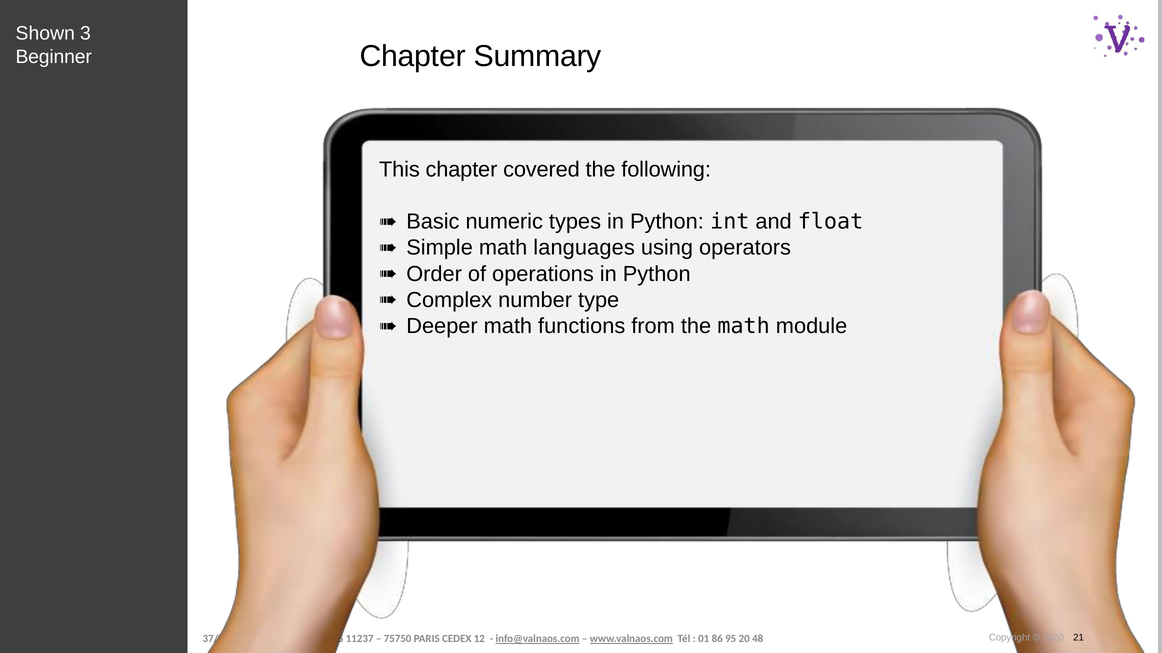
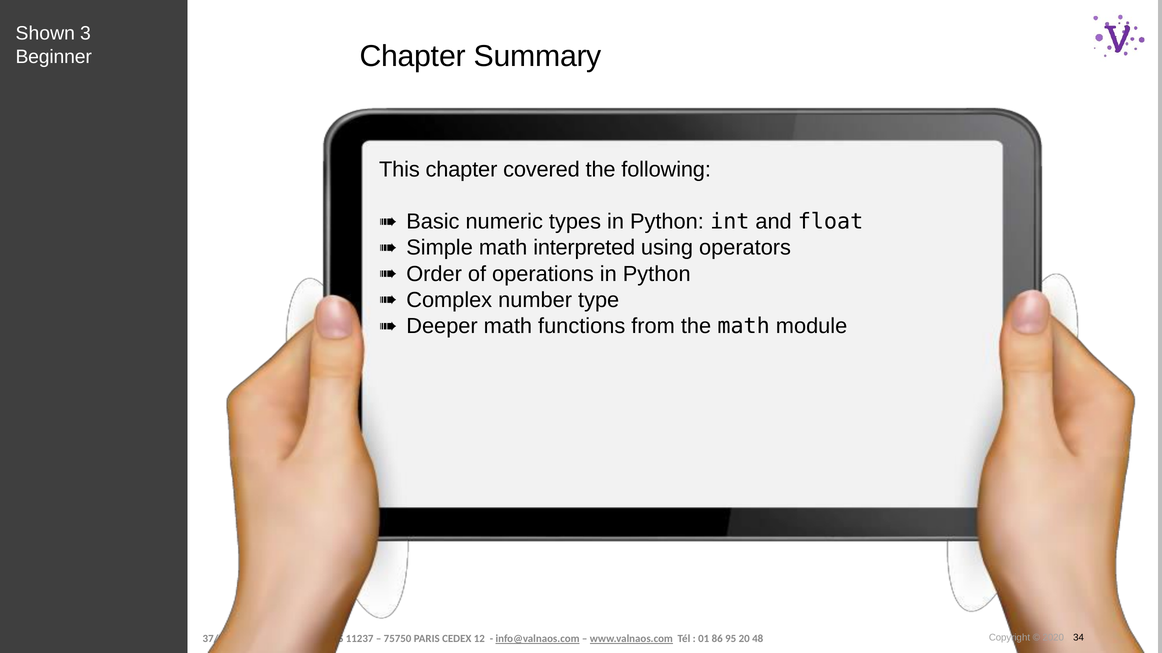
languages: languages -> interpreted
21: 21 -> 34
